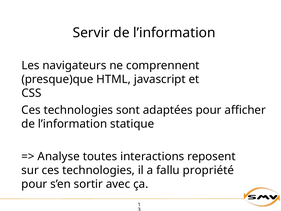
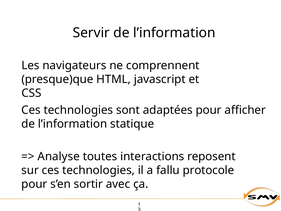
propriété: propriété -> protocole
